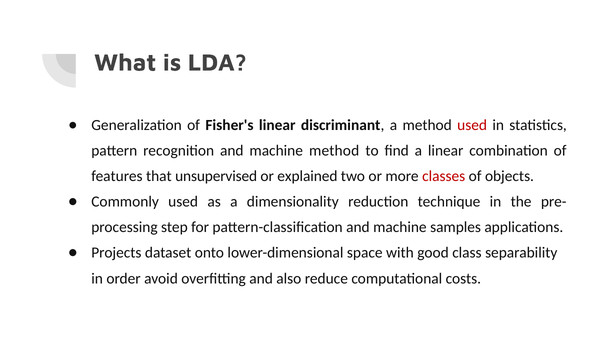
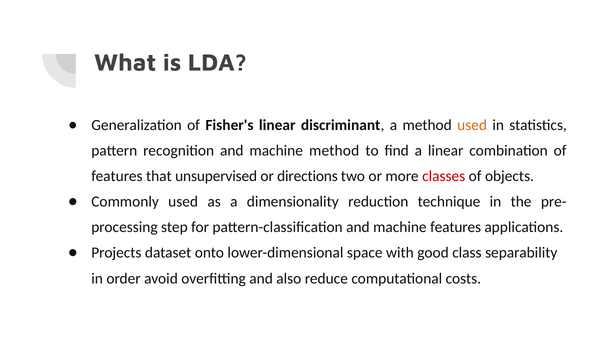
used at (472, 125) colour: red -> orange
explained: explained -> directions
machine samples: samples -> features
